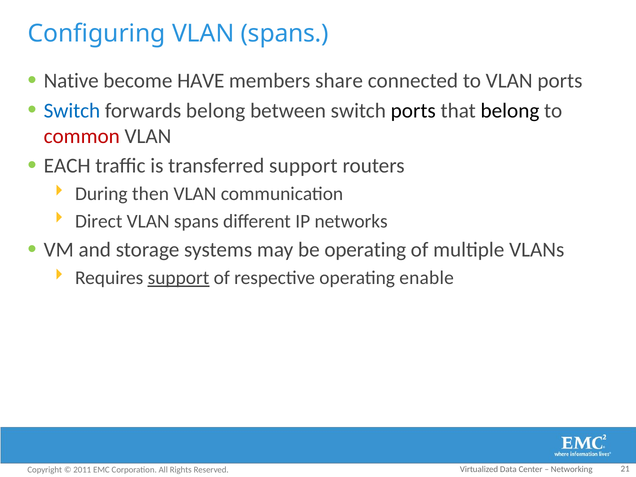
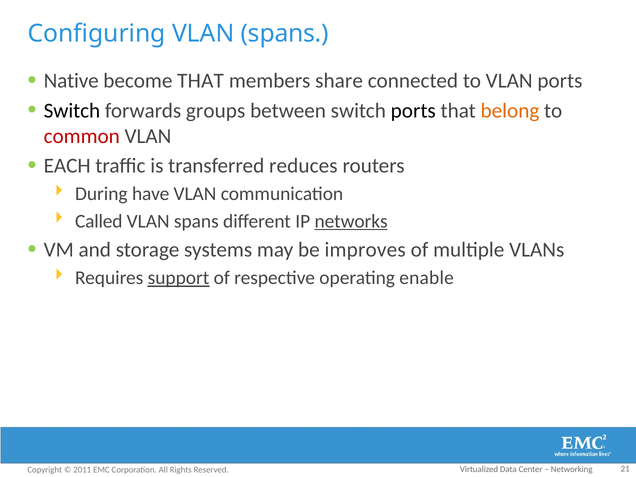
become HAVE: HAVE -> THAT
Switch at (72, 111) colour: blue -> black
forwards belong: belong -> groups
belong at (510, 111) colour: black -> orange
transferred support: support -> reduces
then: then -> have
Direct: Direct -> Called
networks underline: none -> present
be operating: operating -> improves
